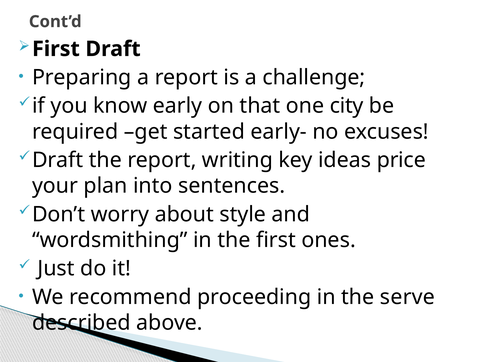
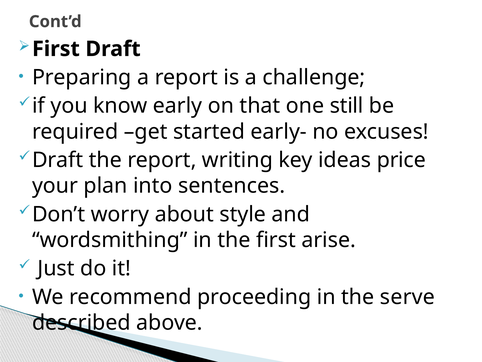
city: city -> still
ones: ones -> arise
